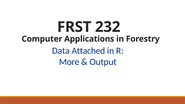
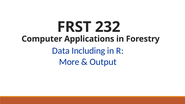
Attached: Attached -> Including
